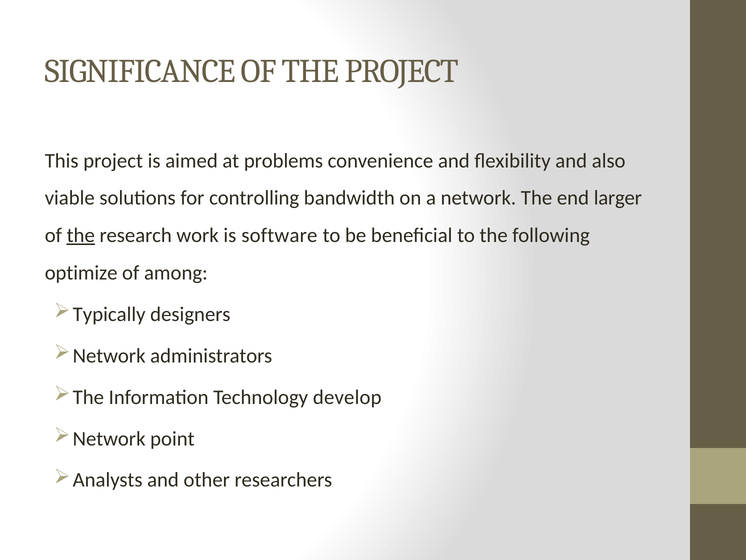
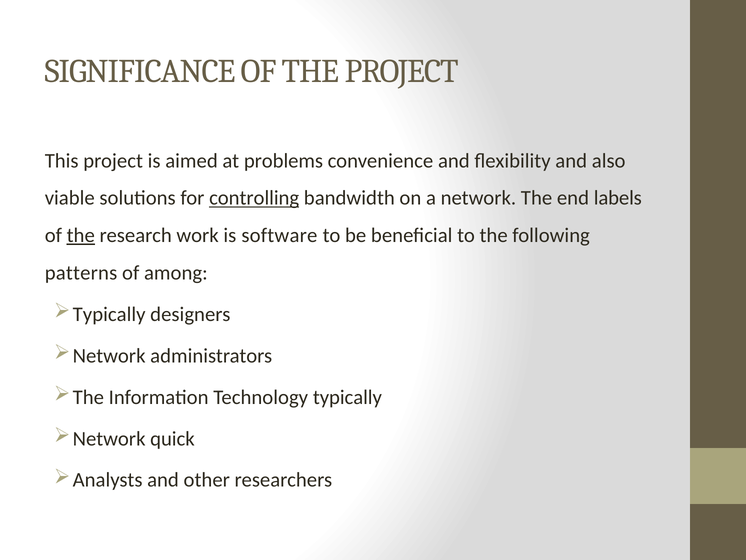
controlling underline: none -> present
larger: larger -> labels
optimize: optimize -> patterns
Technology develop: develop -> typically
point: point -> quick
